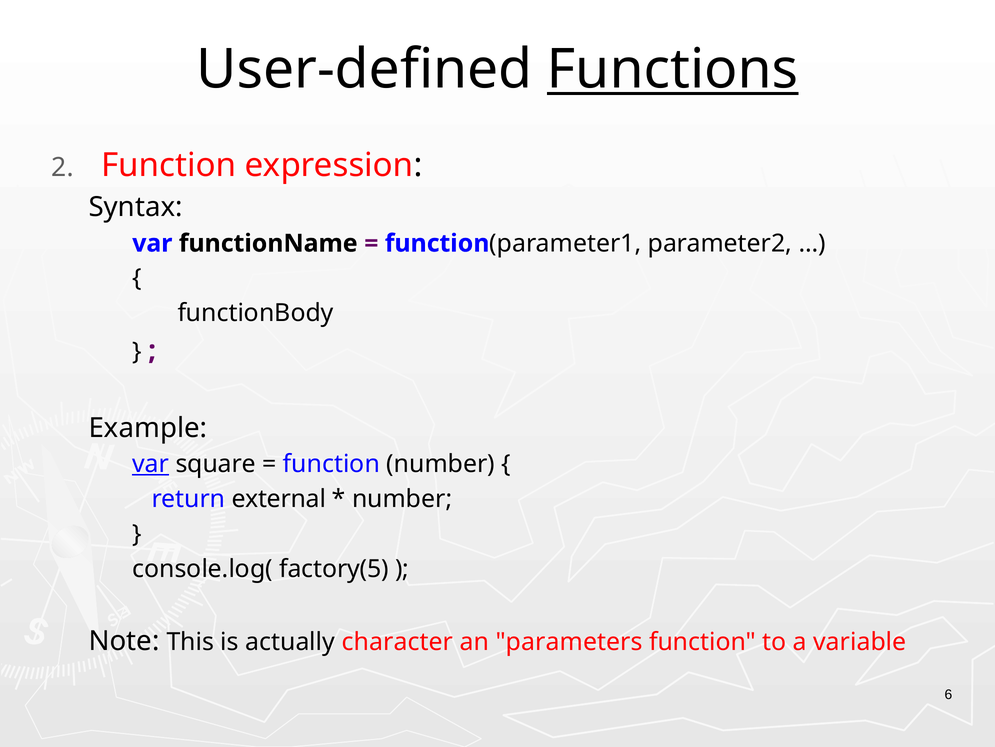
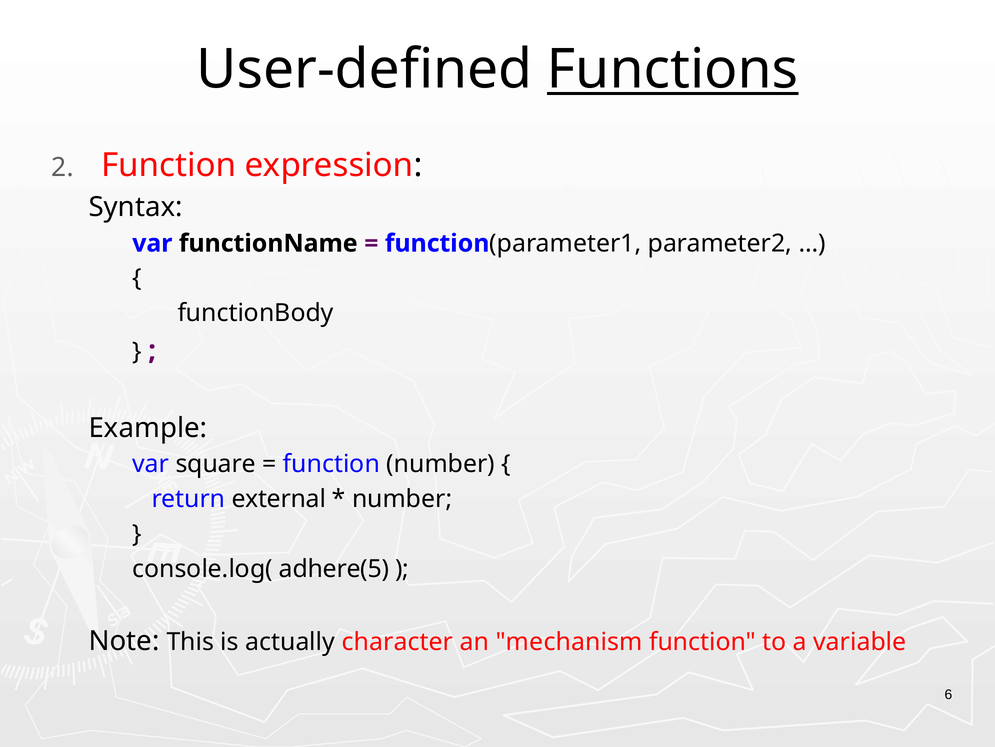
var at (151, 464) underline: present -> none
factory(5: factory(5 -> adhere(5
parameters: parameters -> mechanism
